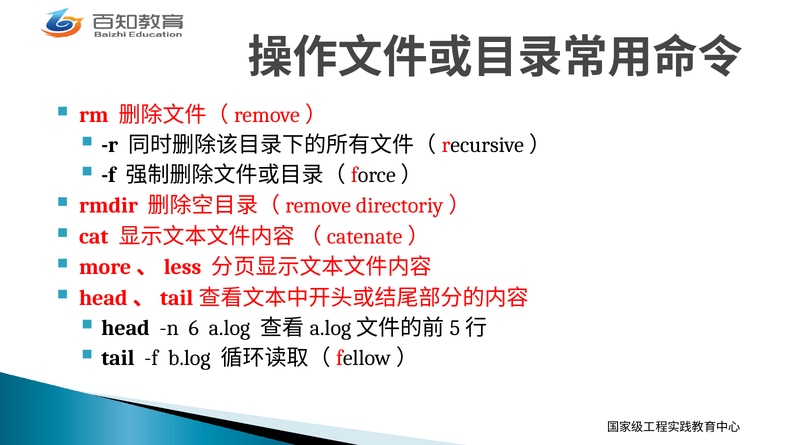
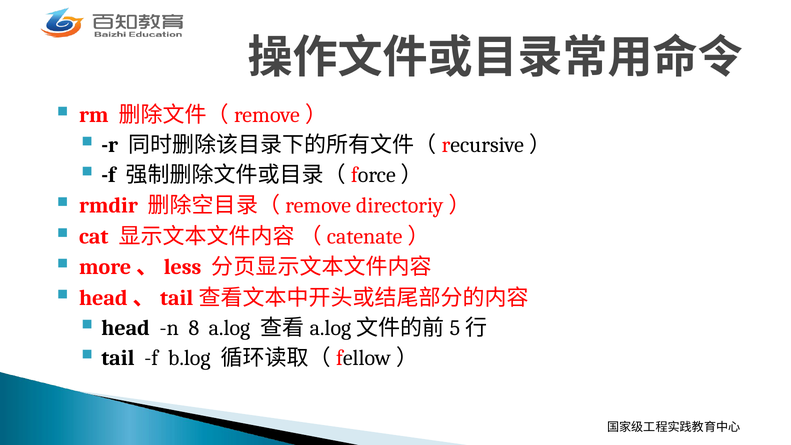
6: 6 -> 8
